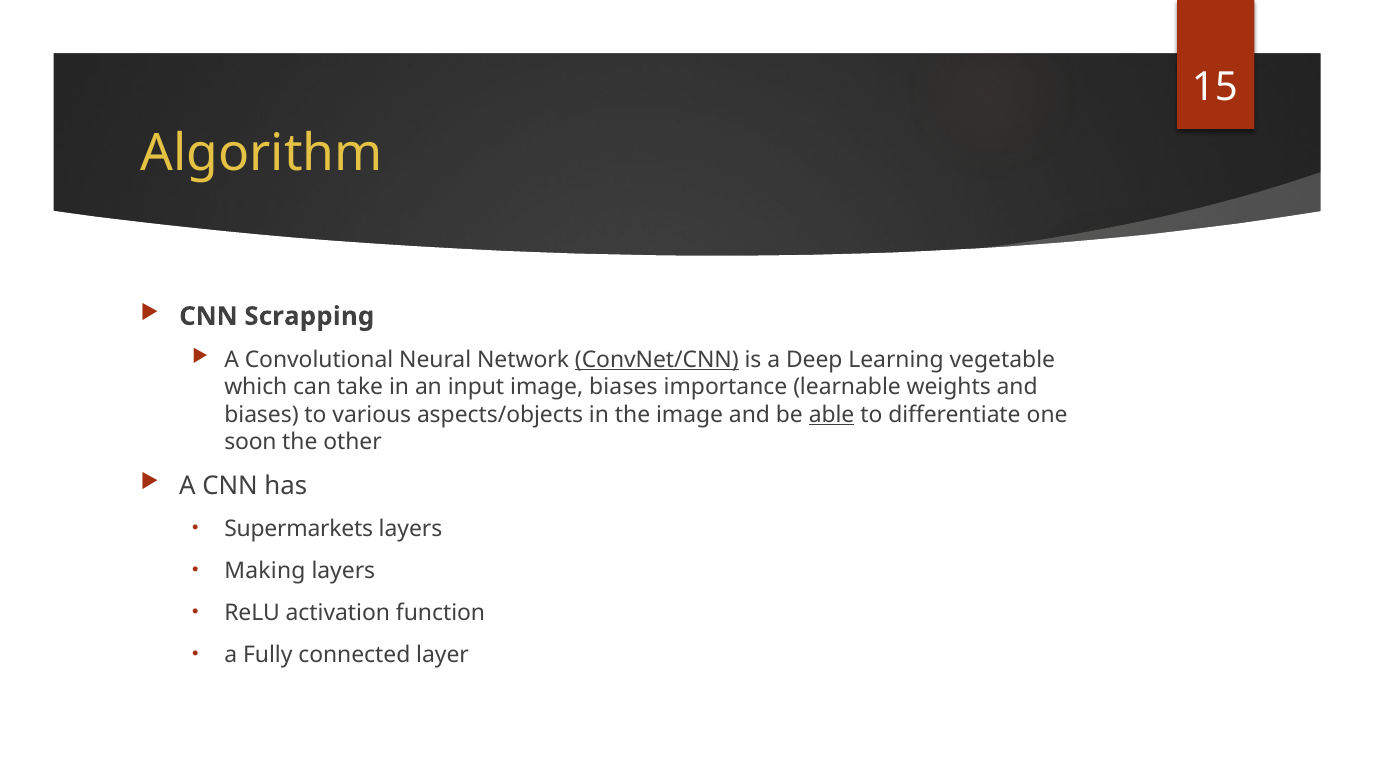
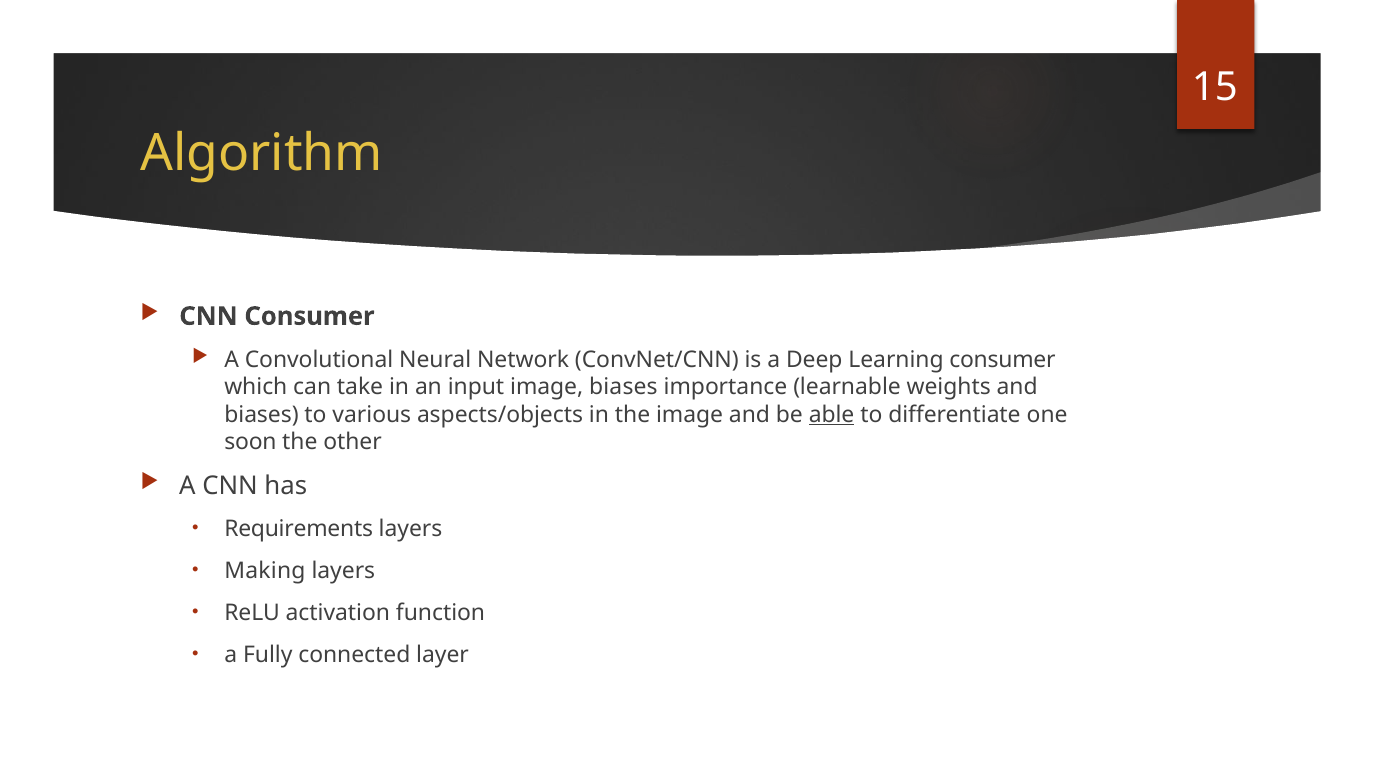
CNN Scrapping: Scrapping -> Consumer
ConvNet/CNN underline: present -> none
Learning vegetable: vegetable -> consumer
Supermarkets: Supermarkets -> Requirements
